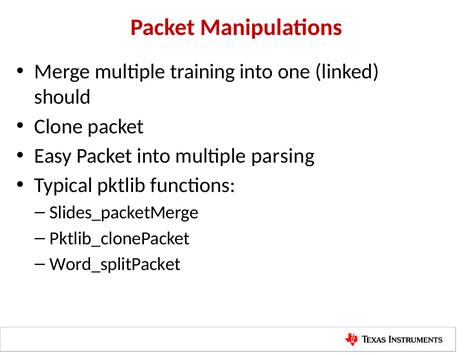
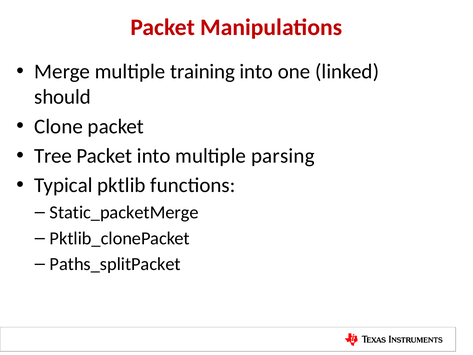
Easy: Easy -> Tree
Slides_packetMerge: Slides_packetMerge -> Static_packetMerge
Word_splitPacket: Word_splitPacket -> Paths_splitPacket
